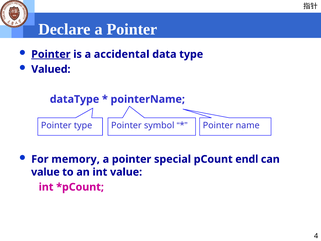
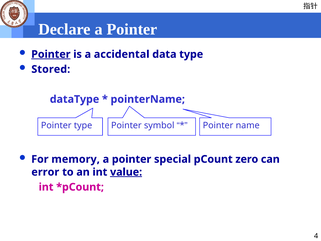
Valued: Valued -> Stored
endl: endl -> zero
value at (45, 172): value -> error
value at (126, 172) underline: none -> present
